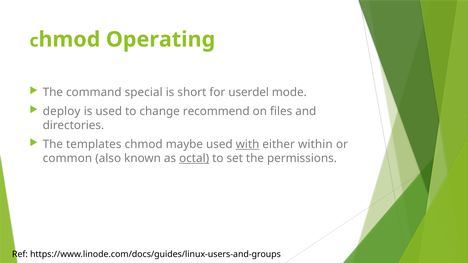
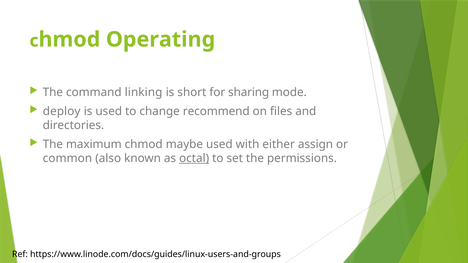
special: special -> linking
userdel: userdel -> sharing
templates: templates -> maximum
with underline: present -> none
within: within -> assign
